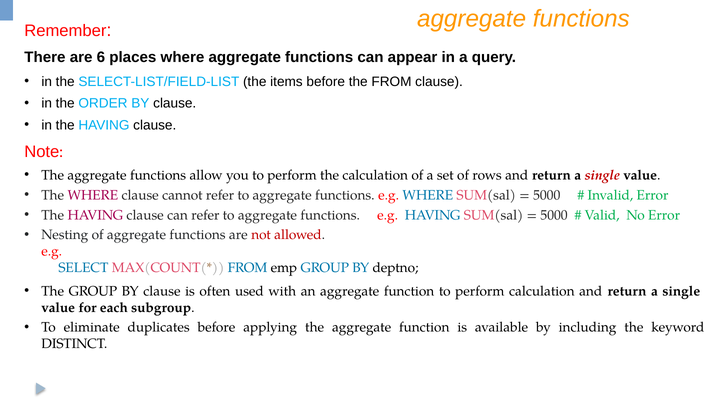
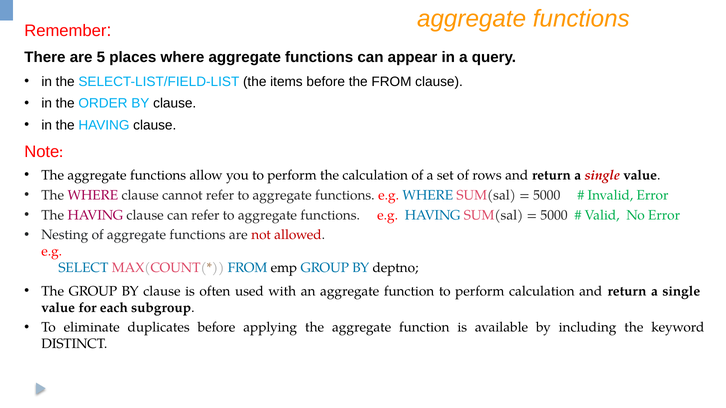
6: 6 -> 5
